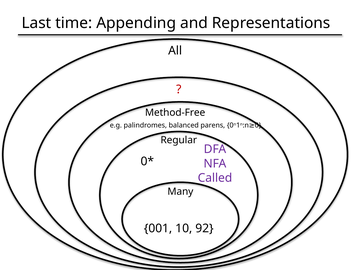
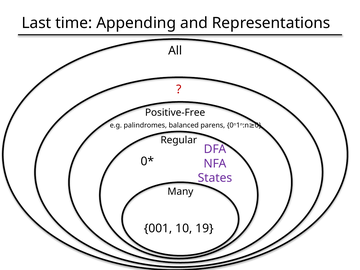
Method-Free: Method-Free -> Positive-Free
Called: Called -> States
92: 92 -> 19
